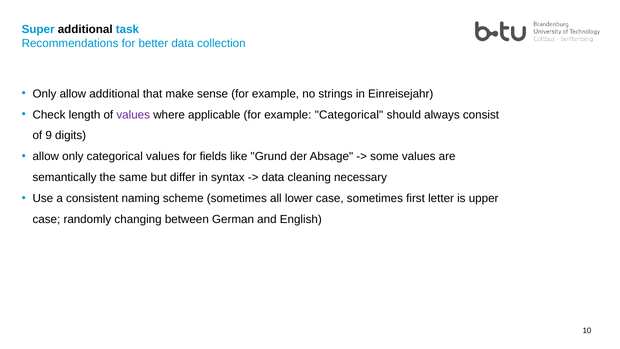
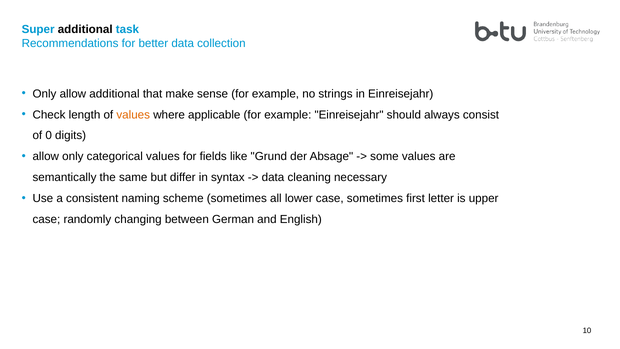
values at (133, 115) colour: purple -> orange
example Categorical: Categorical -> Einreisejahr
9: 9 -> 0
